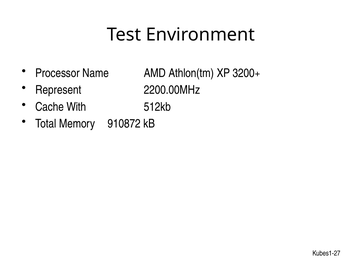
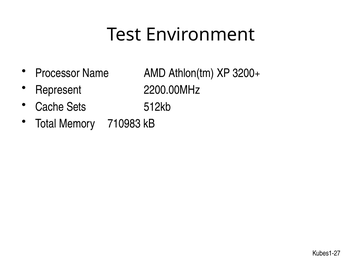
With: With -> Sets
910872: 910872 -> 710983
